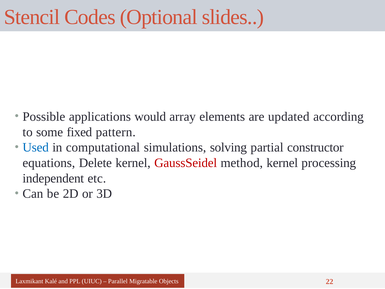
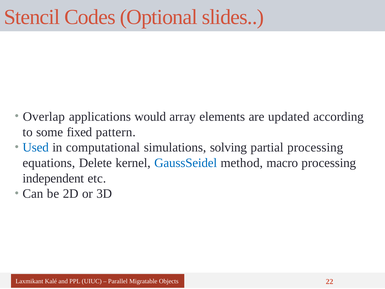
Possible: Possible -> Overlap
partial constructor: constructor -> processing
GaussSeidel colour: red -> blue
method kernel: kernel -> macro
